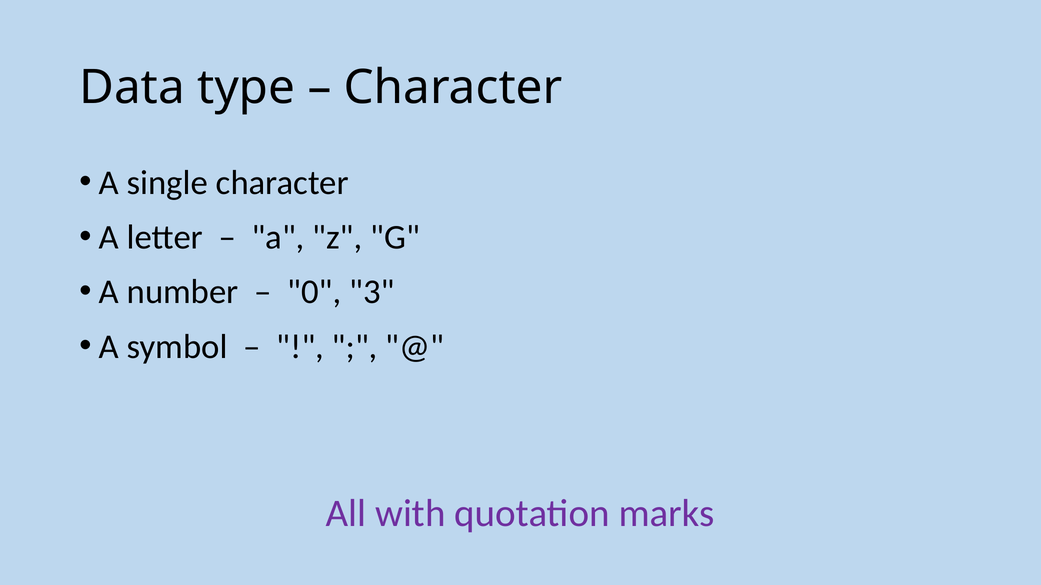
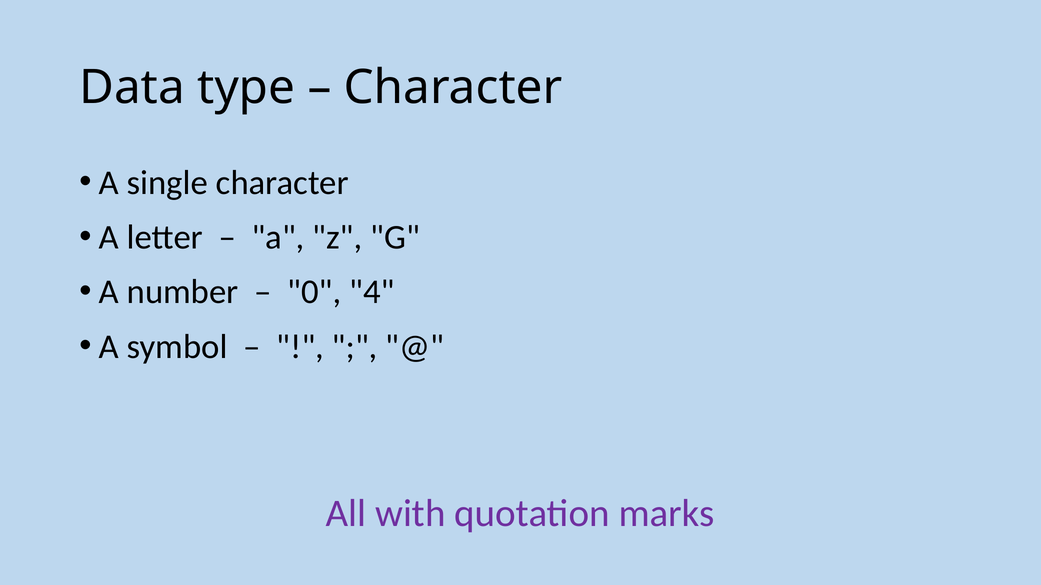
3: 3 -> 4
